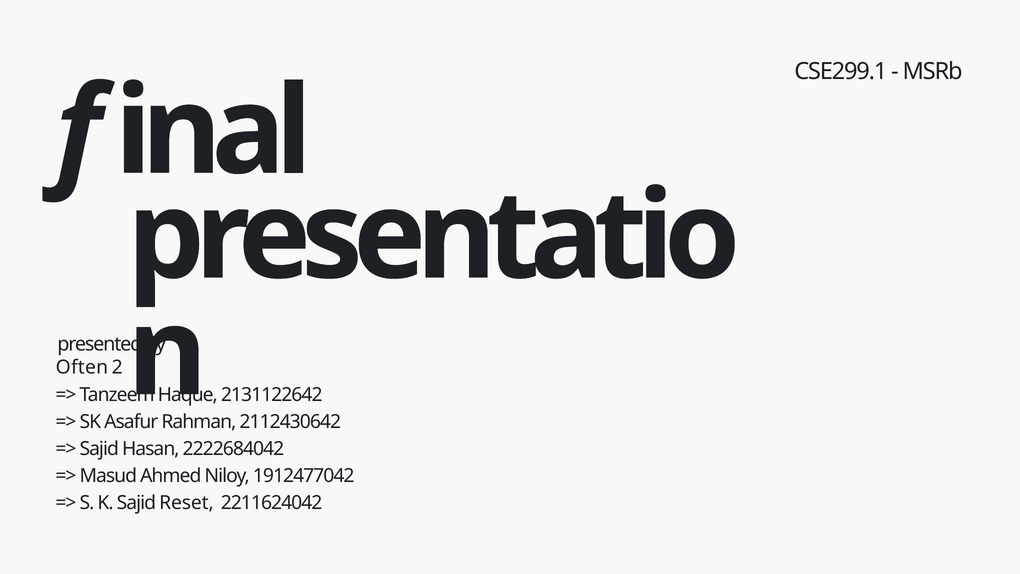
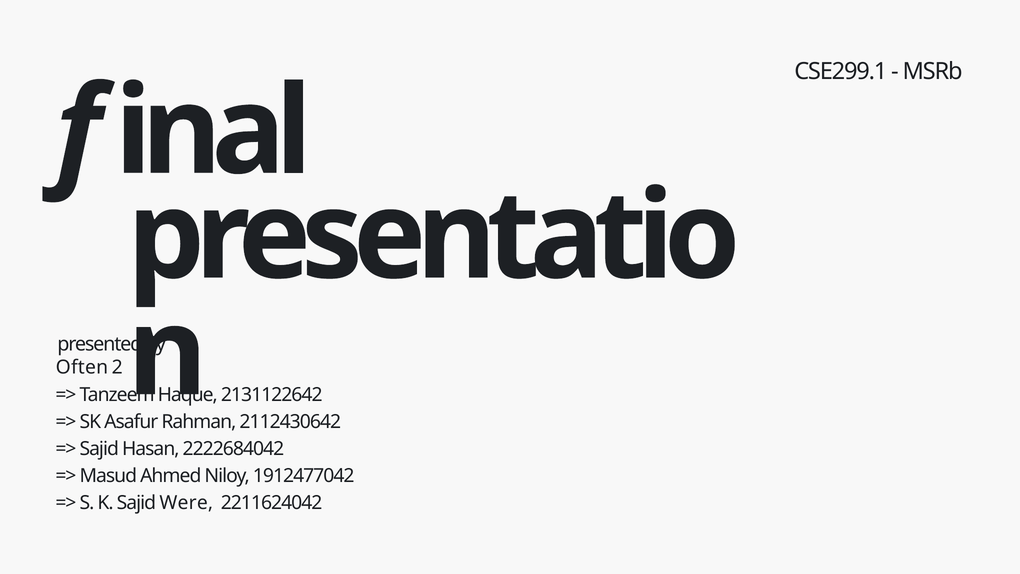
Reset: Reset -> Were
